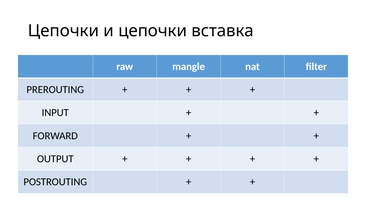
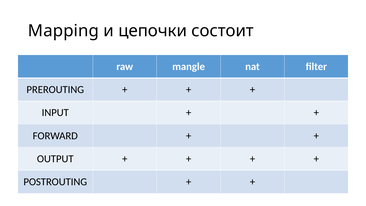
Цепочки at (64, 31): Цепочки -> Mapping
вставка: вставка -> состоит
